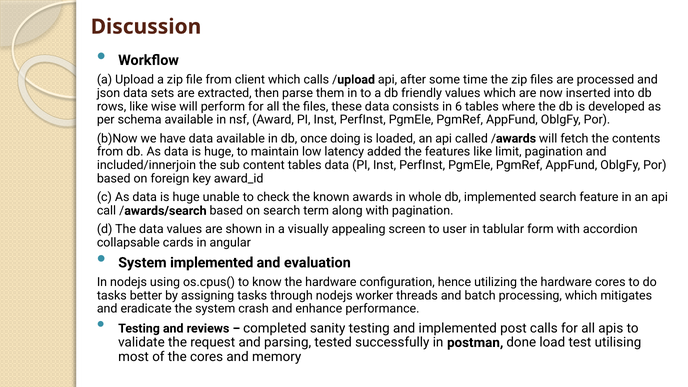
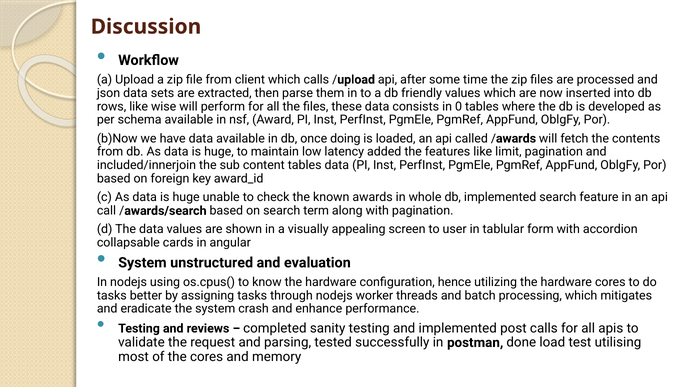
6: 6 -> 0
System implemented: implemented -> unstructured
